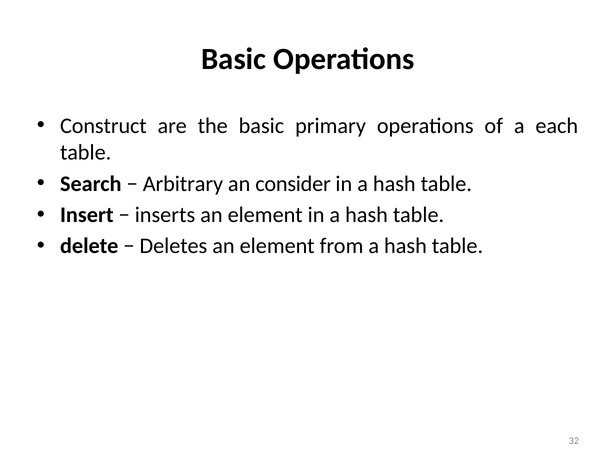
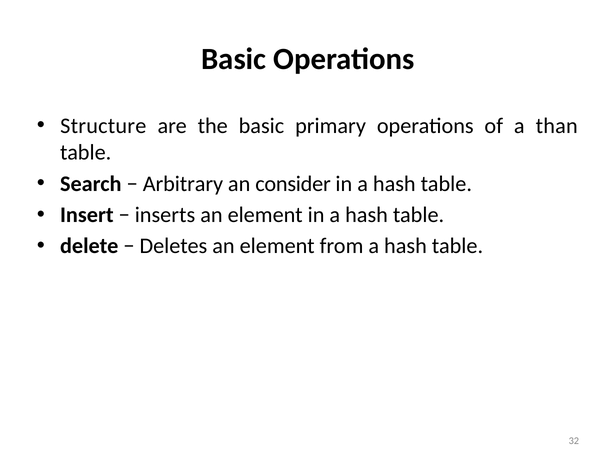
Construct: Construct -> Structure
each: each -> than
